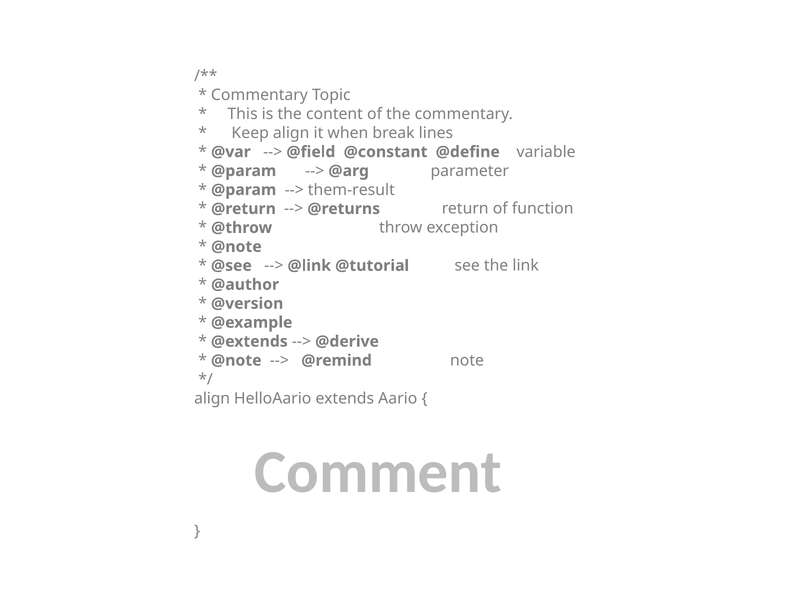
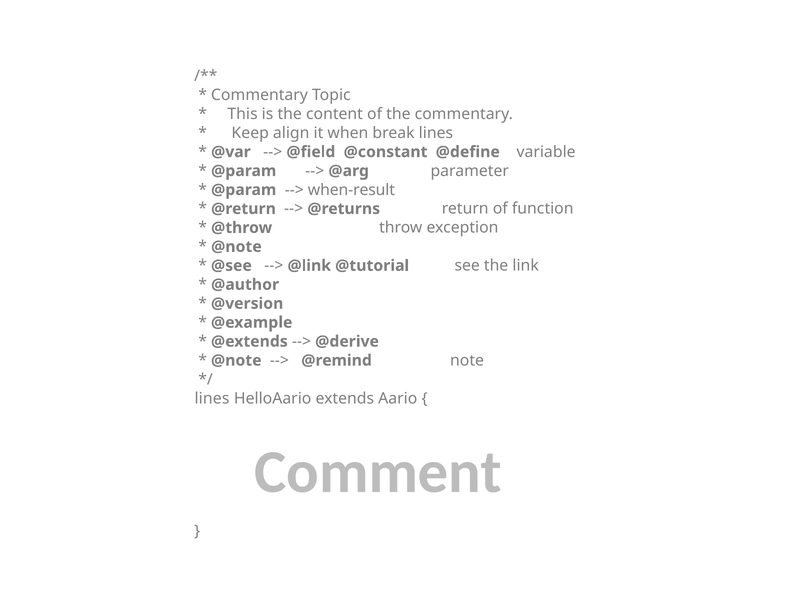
them-result: them-result -> when-result
align at (212, 398): align -> lines
